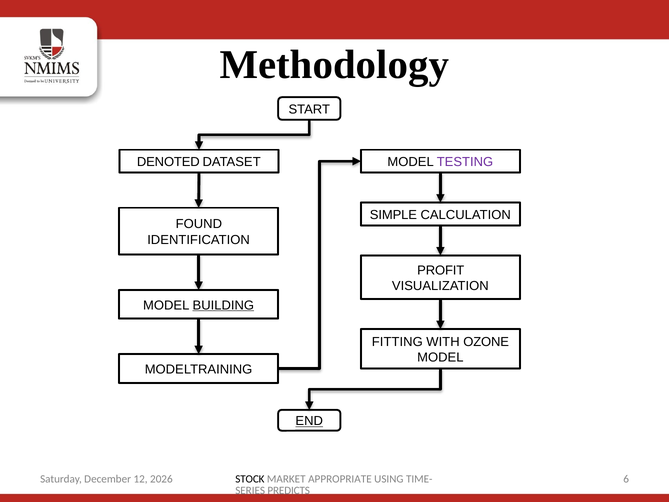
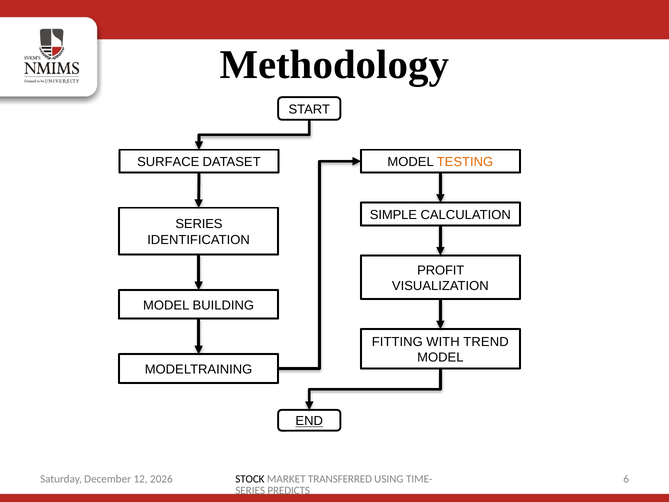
DENOTED: DENOTED -> SURFACE
TESTING colour: purple -> orange
FOUND at (199, 224): FOUND -> SERIES
BUILDING underline: present -> none
OZONE: OZONE -> TREND
APPROPRIATE: APPROPRIATE -> TRANSFERRED
